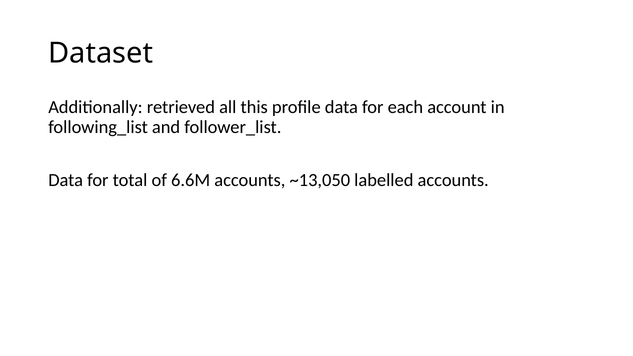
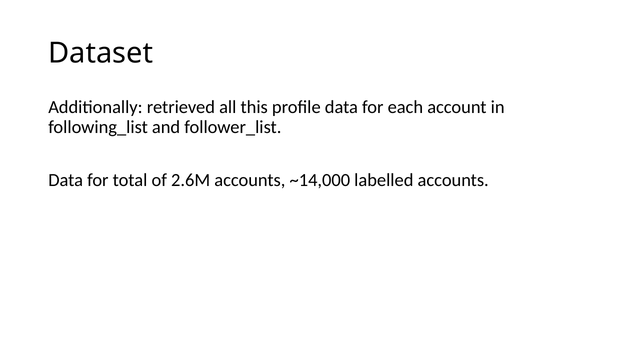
6.6M: 6.6M -> 2.6M
~13,050: ~13,050 -> ~14,000
